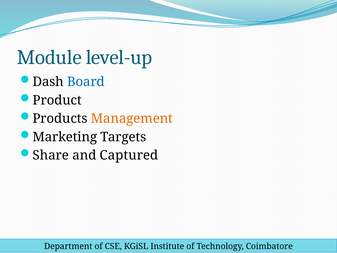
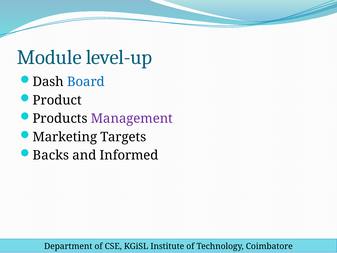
Management colour: orange -> purple
Share: Share -> Backs
Captured: Captured -> Informed
